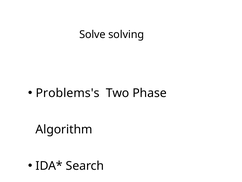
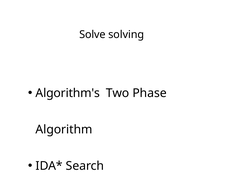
Problems's: Problems's -> Algorithm's
